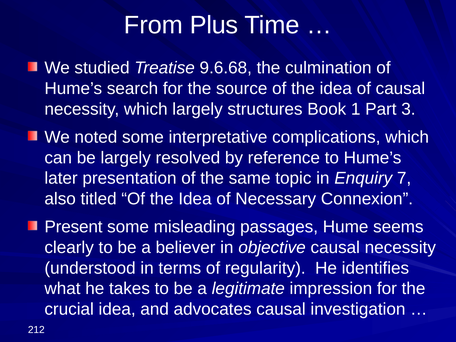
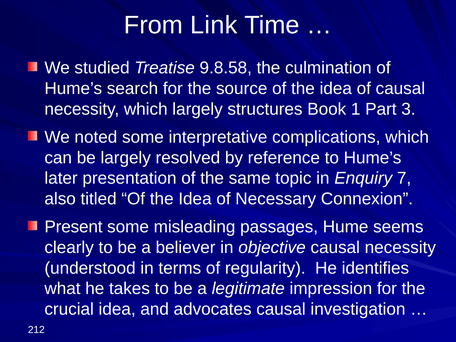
Plus: Plus -> Link
9.6.68: 9.6.68 -> 9.8.58
